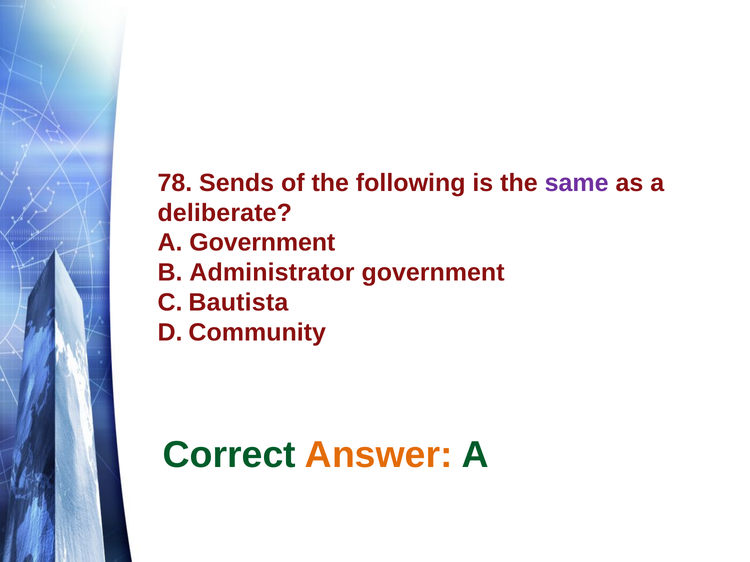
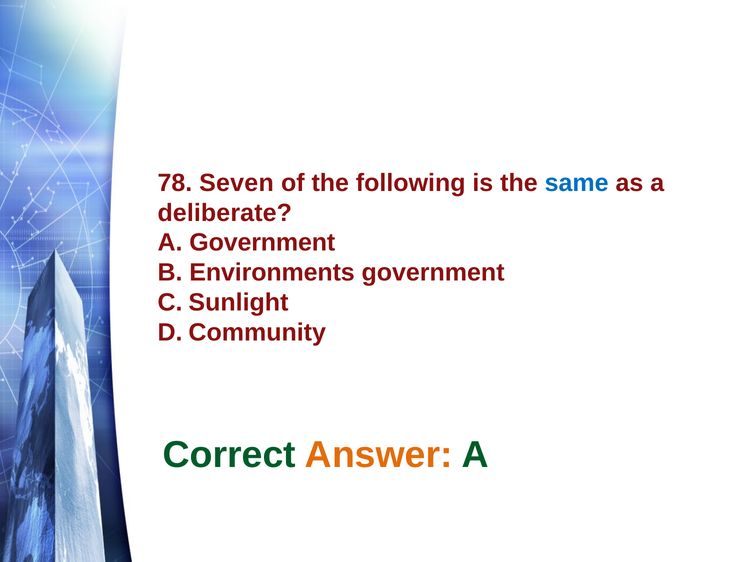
Sends: Sends -> Seven
same colour: purple -> blue
Administrator: Administrator -> Environments
Bautista: Bautista -> Sunlight
